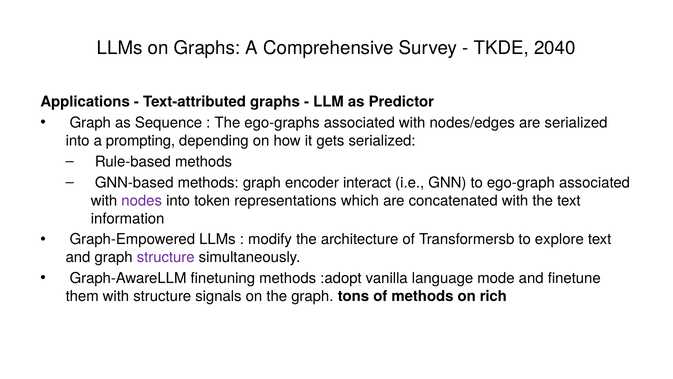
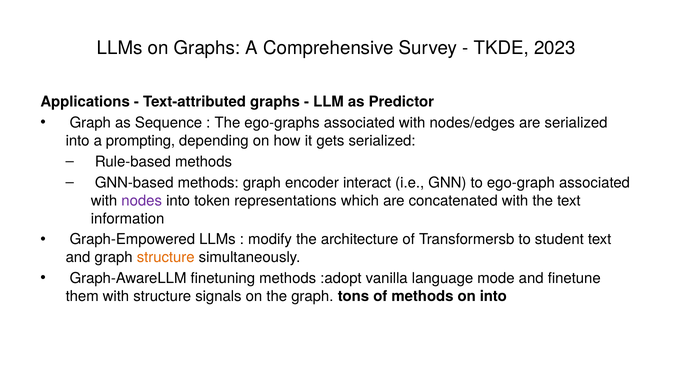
2040: 2040 -> 2023
explore: explore -> student
structure at (166, 257) colour: purple -> orange
on rich: rich -> into
